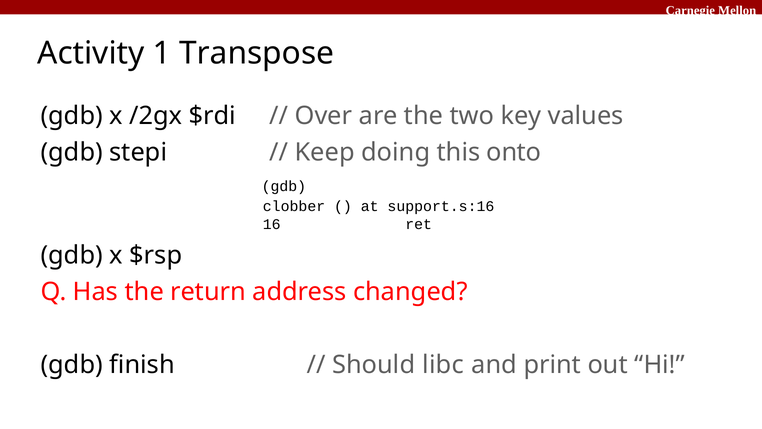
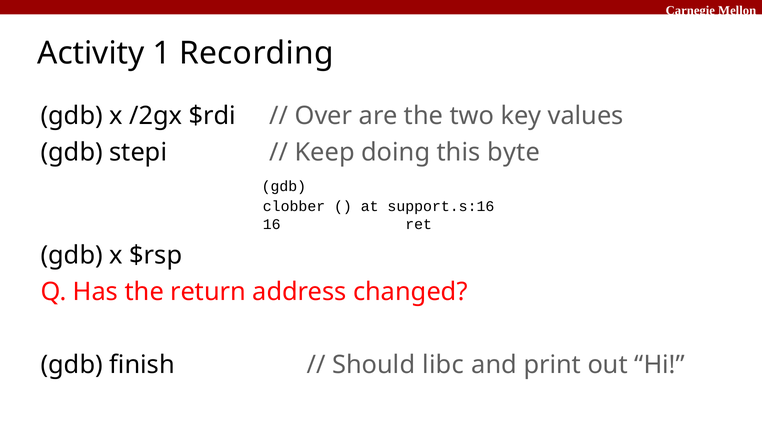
Transpose: Transpose -> Recording
onto: onto -> byte
